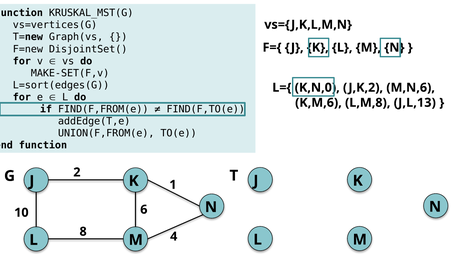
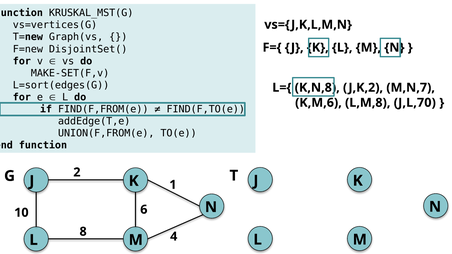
K,N,0: K,N,0 -> K,N,8
M,N,6: M,N,6 -> M,N,7
J,L,13: J,L,13 -> J,L,70
